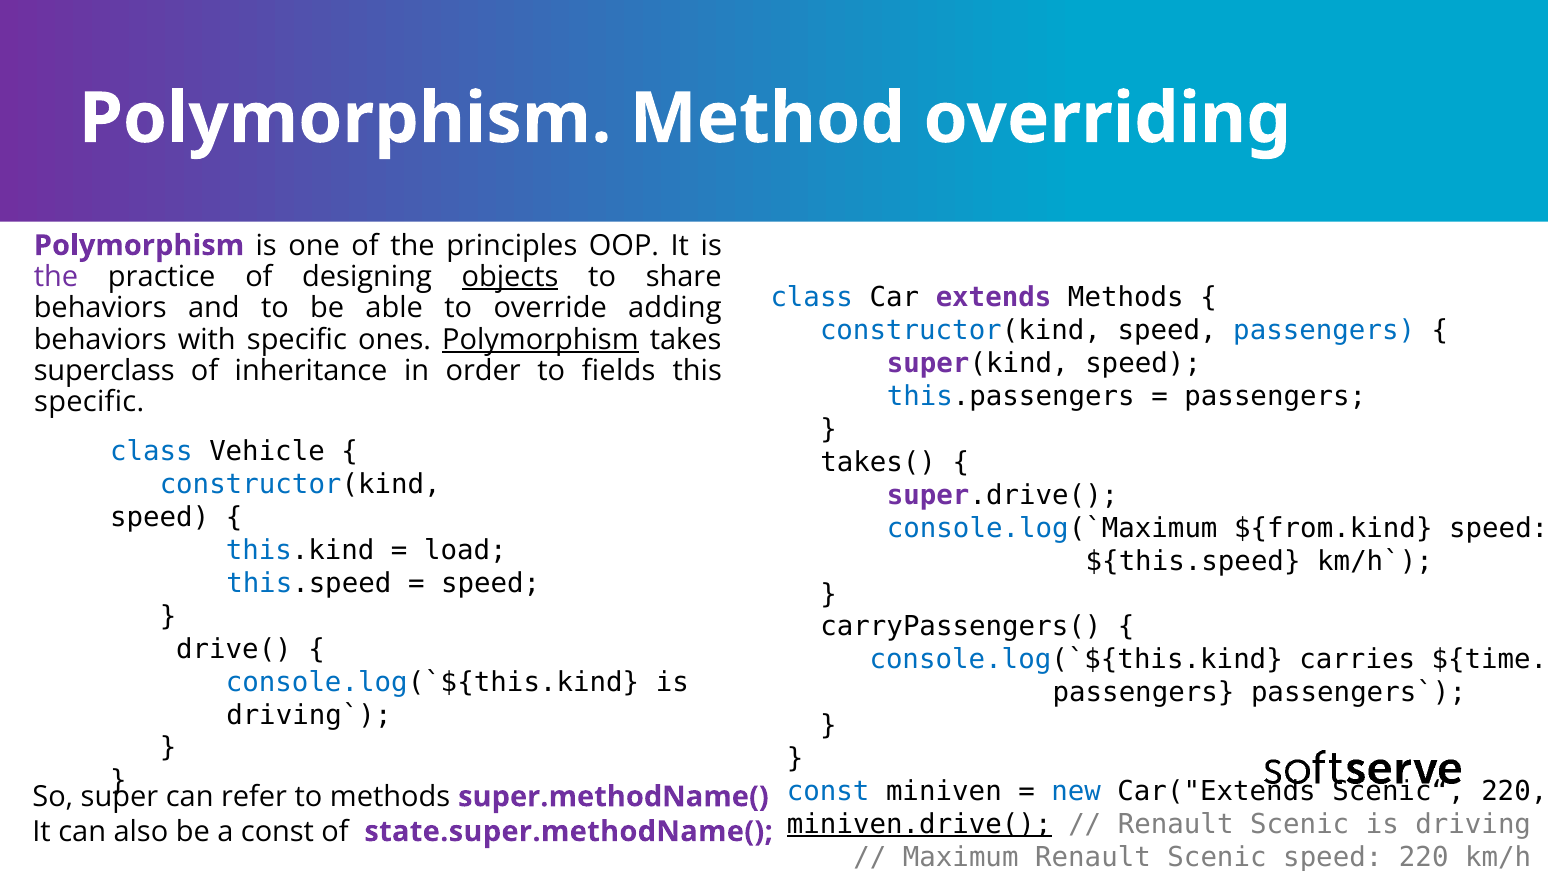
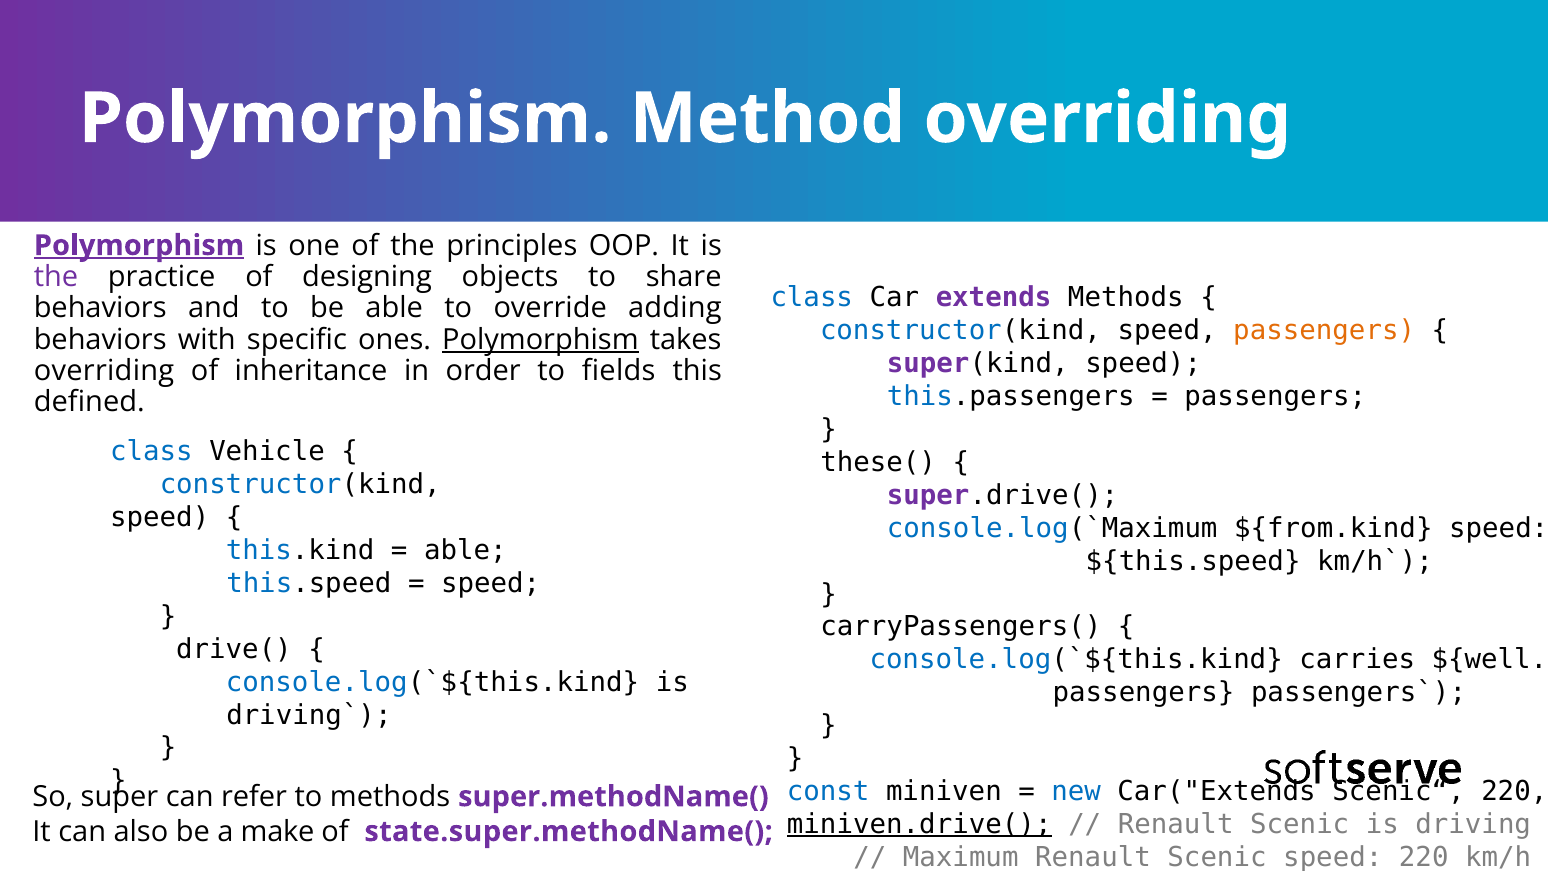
Polymorphism at (139, 245) underline: none -> present
objects underline: present -> none
passengers at (1324, 331) colour: blue -> orange
superclass at (104, 371): superclass -> overriding
specific at (89, 402): specific -> defined
takes(: takes( -> these(
load at (465, 550): load -> able
${time: ${time -> ${well
a const: const -> make
